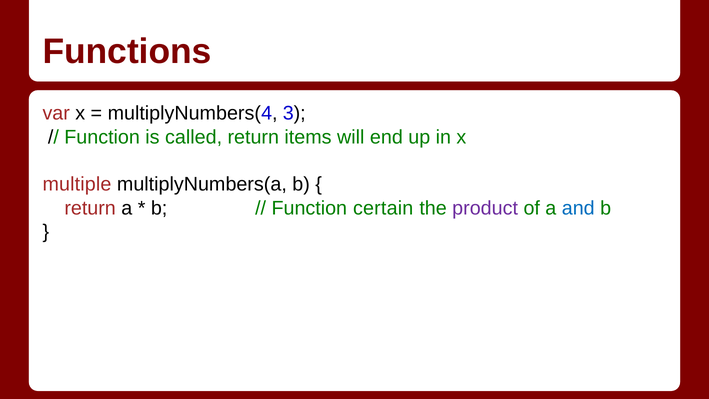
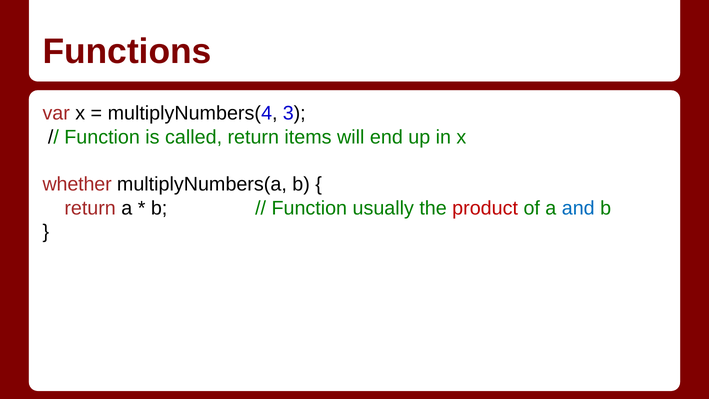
multiple: multiple -> whether
certain: certain -> usually
product colour: purple -> red
